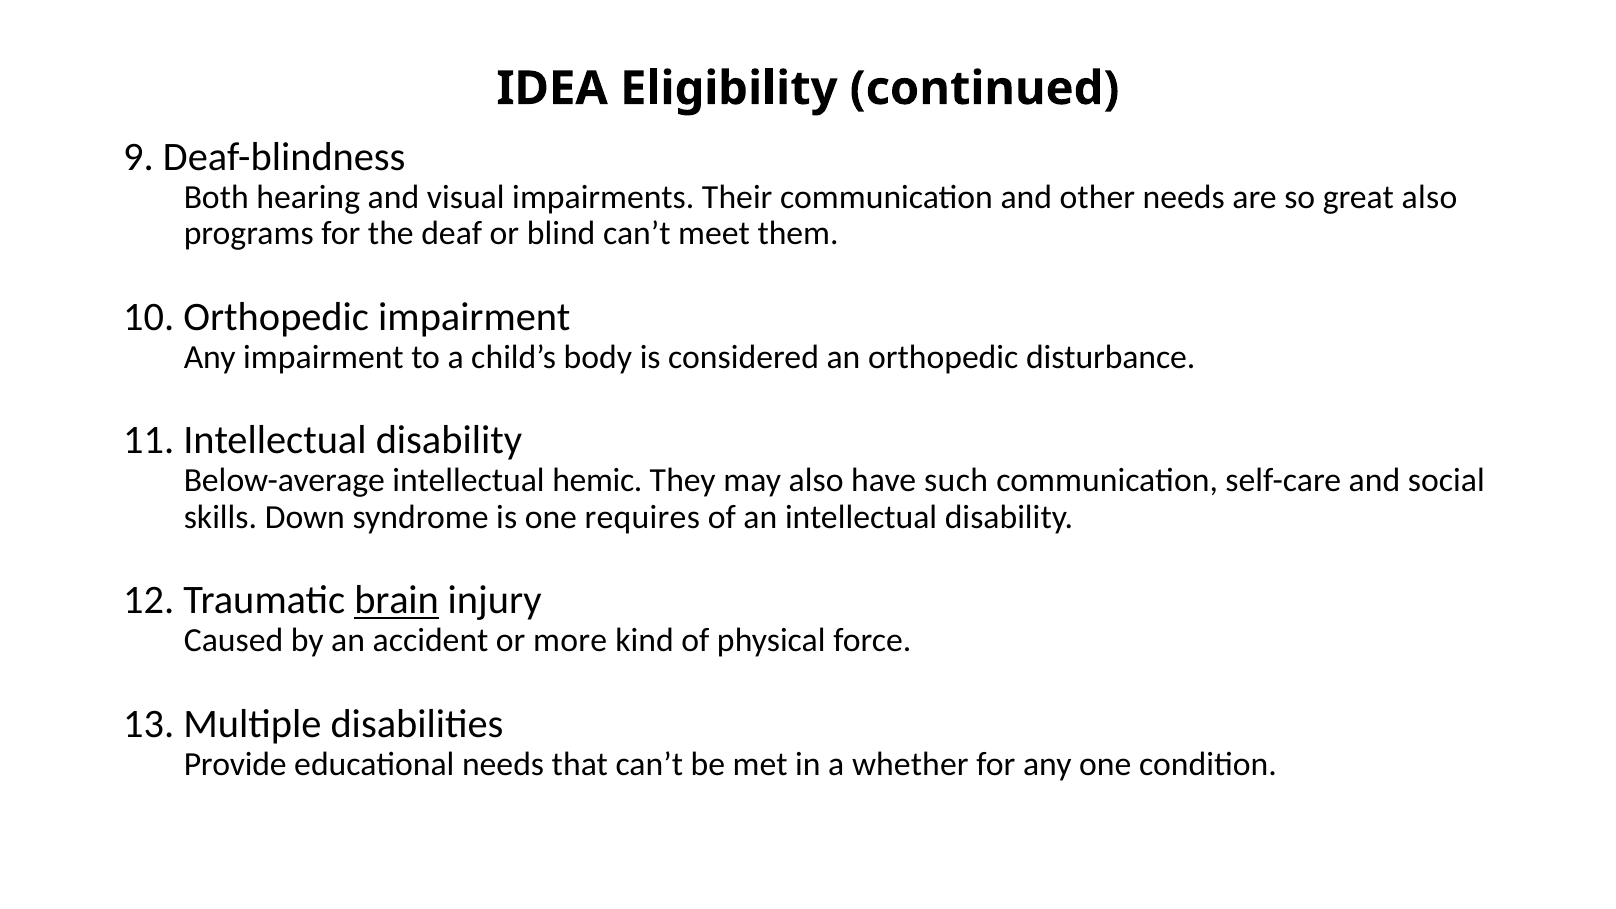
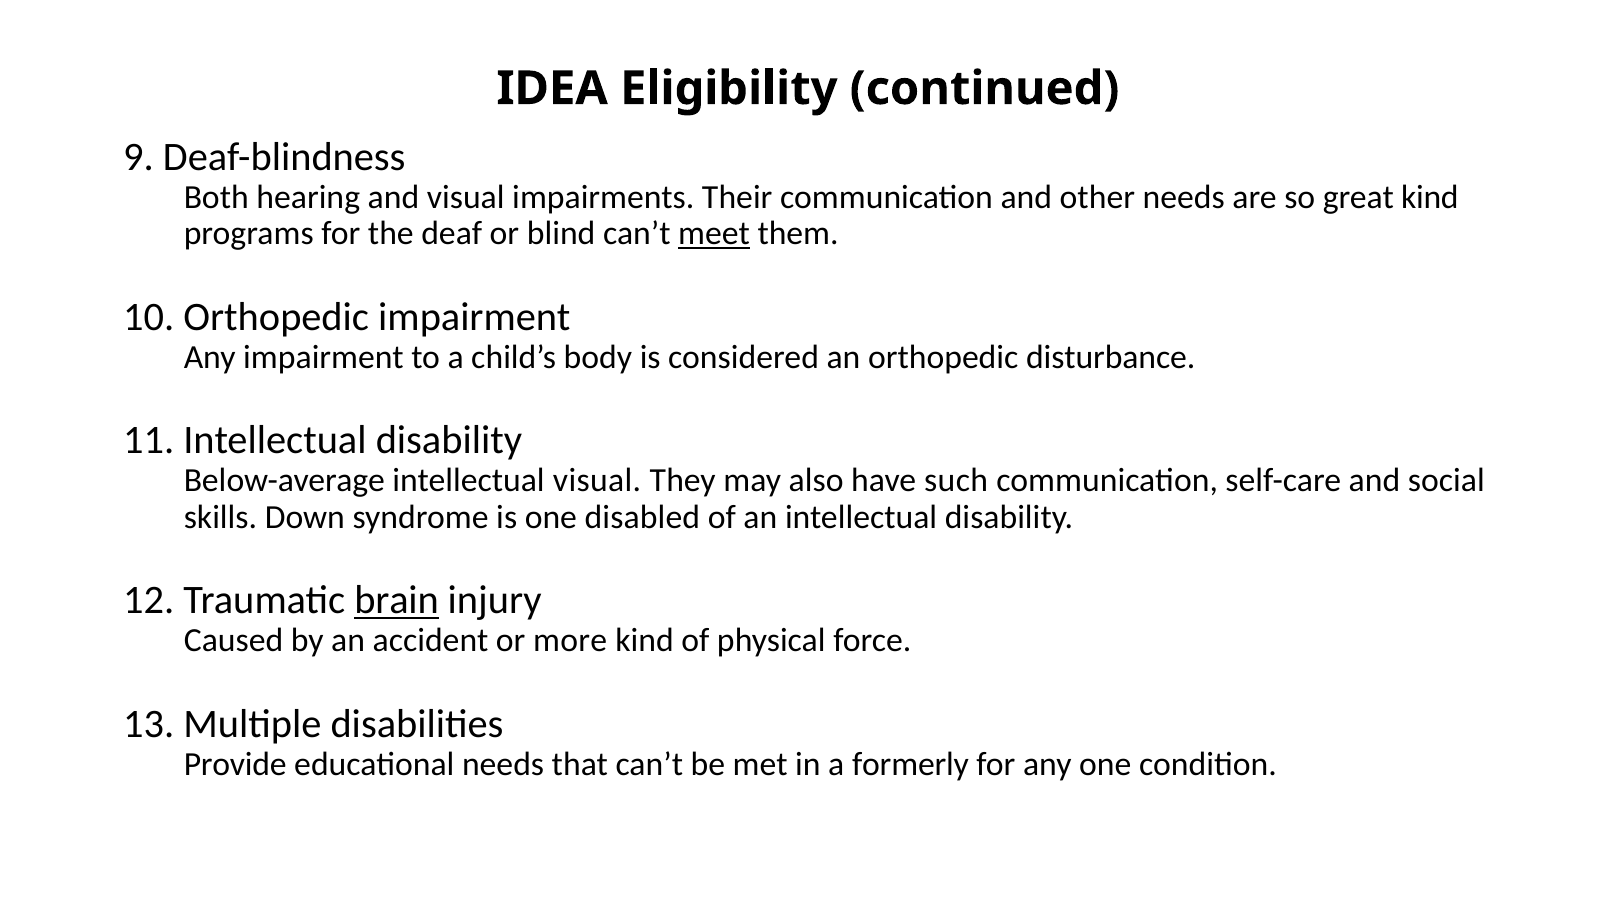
great also: also -> kind
meet underline: none -> present
intellectual hemic: hemic -> visual
requires: requires -> disabled
whether: whether -> formerly
